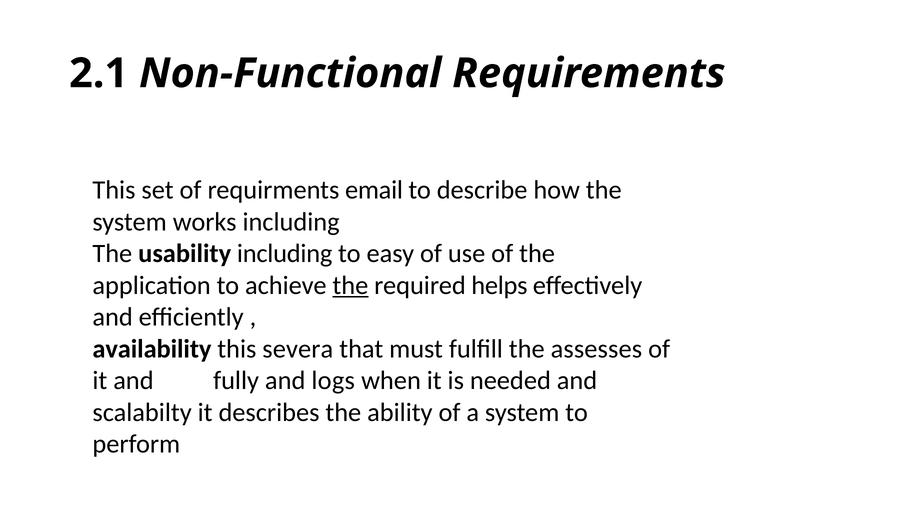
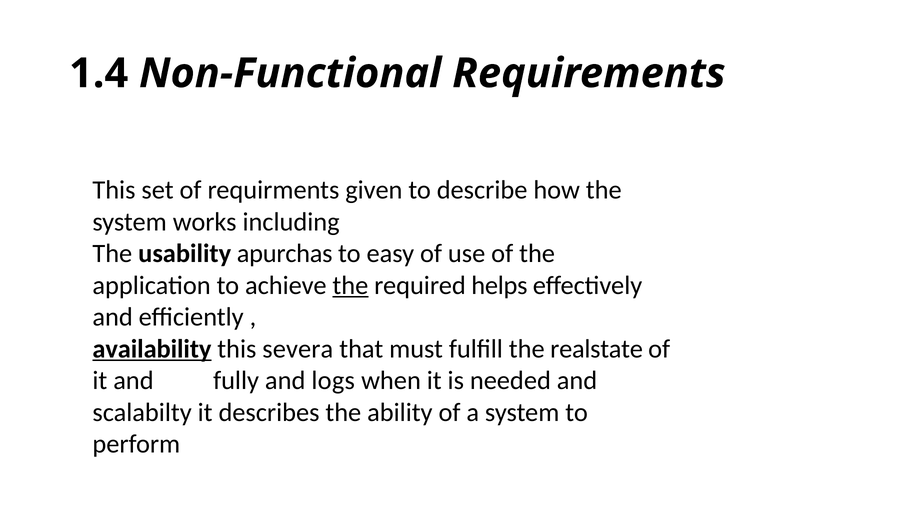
2.1: 2.1 -> 1.4
email: email -> given
usability including: including -> apurchas
availability underline: none -> present
assesses: assesses -> realstate
